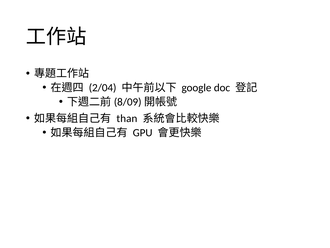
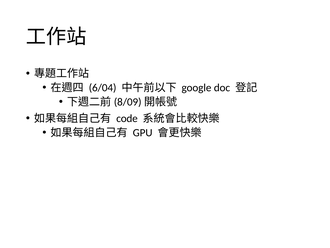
2/04: 2/04 -> 6/04
than: than -> code
